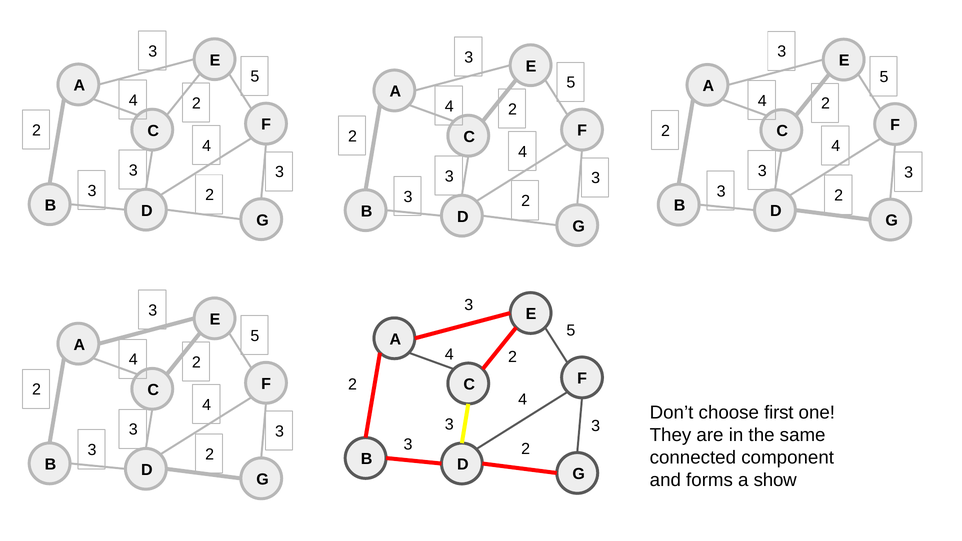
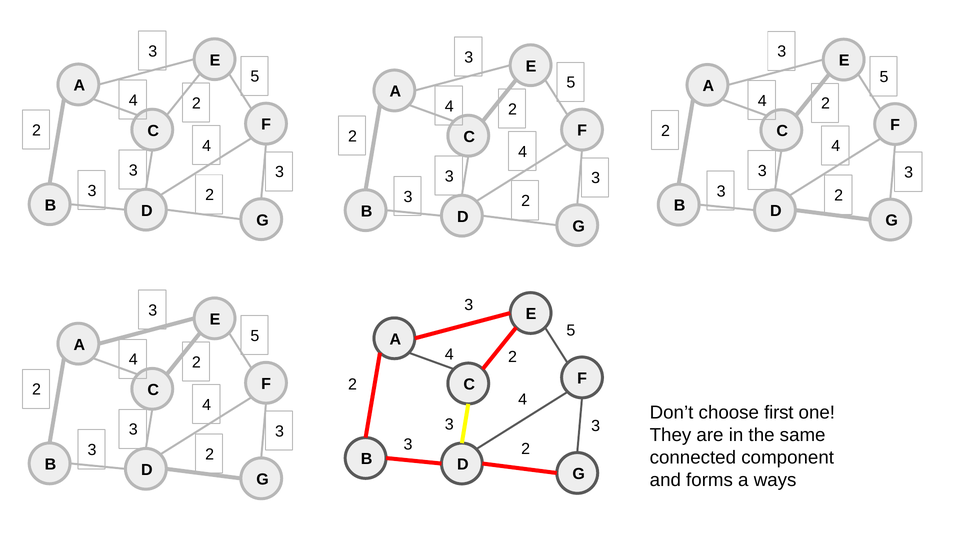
show: show -> ways
